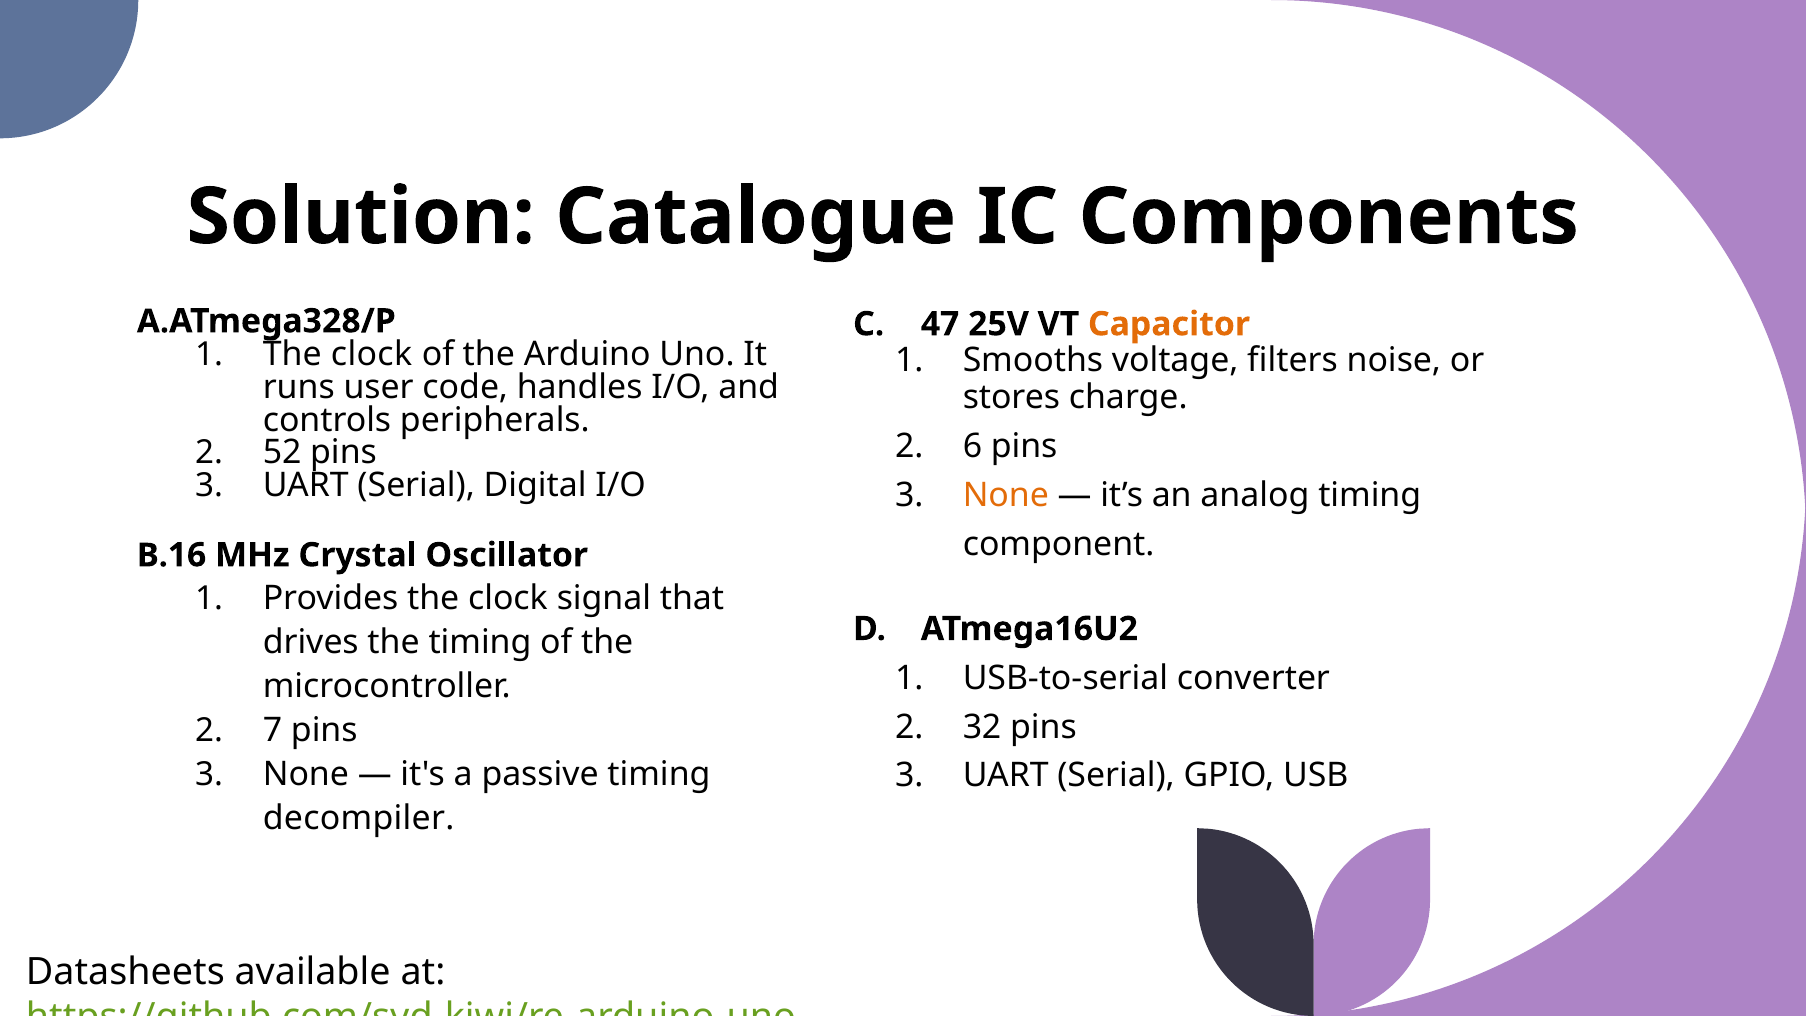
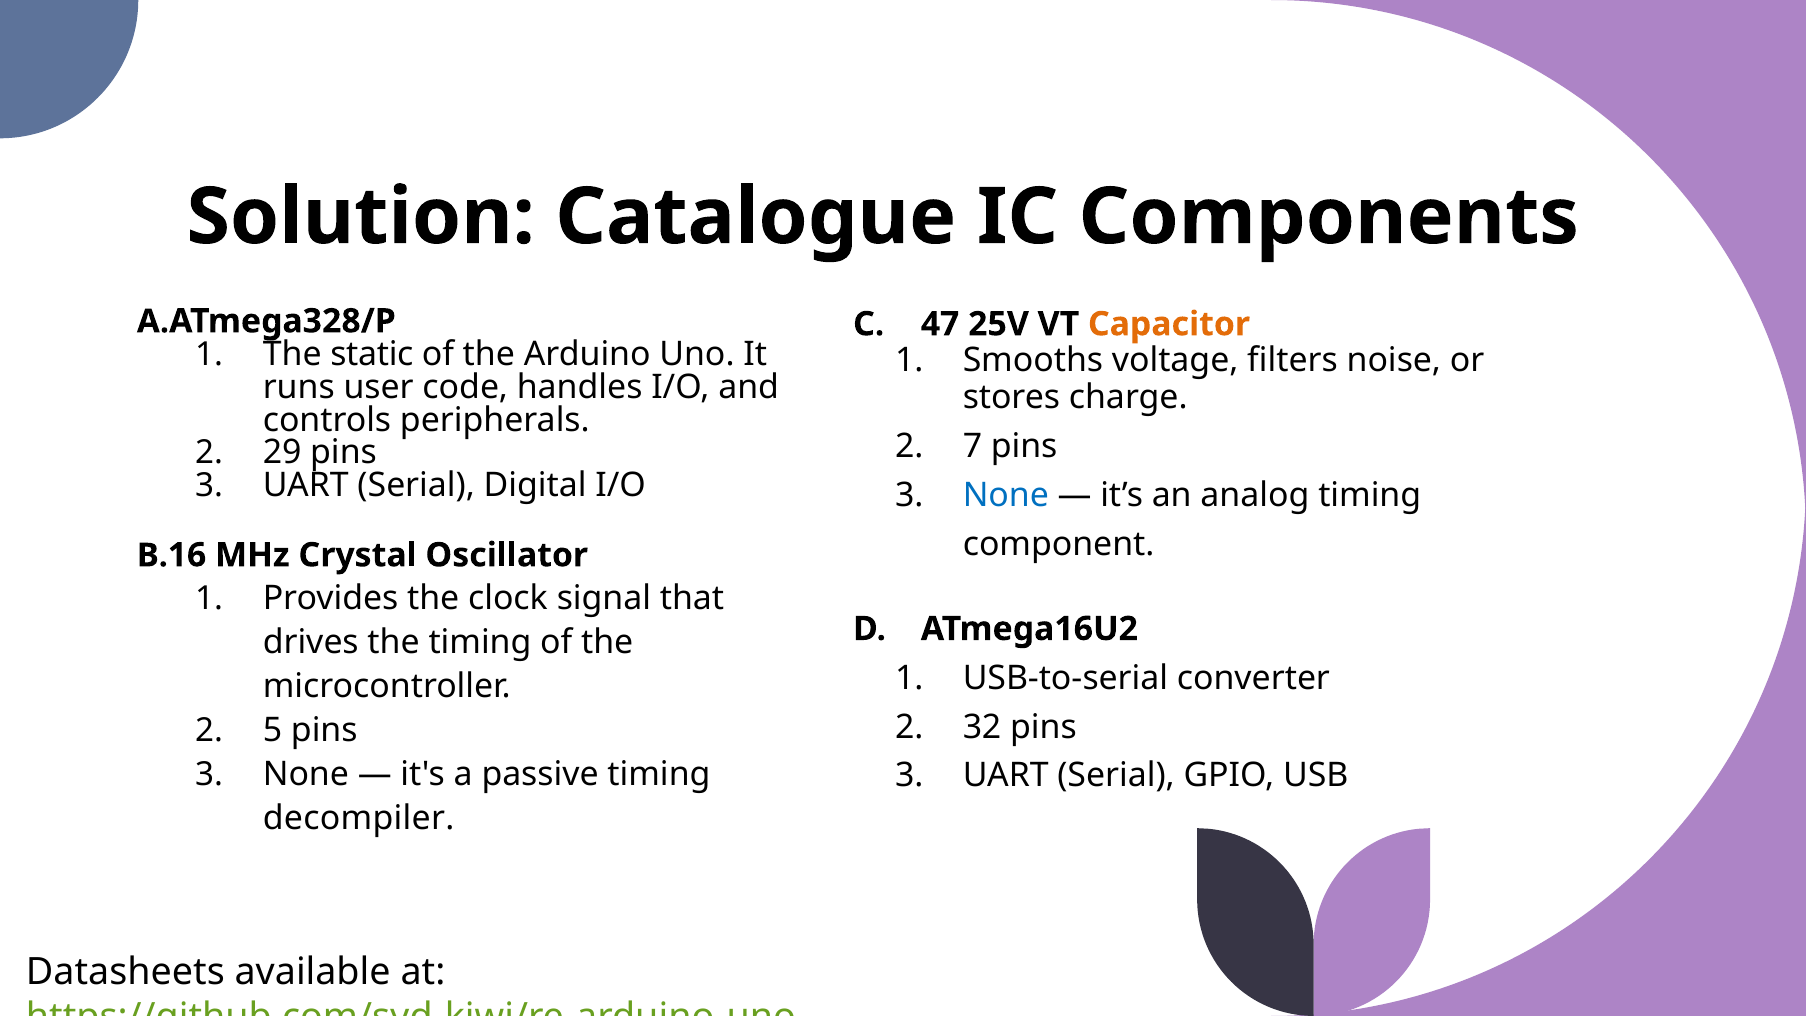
clock at (372, 354): clock -> static
6: 6 -> 7
52: 52 -> 29
None at (1006, 495) colour: orange -> blue
7: 7 -> 5
